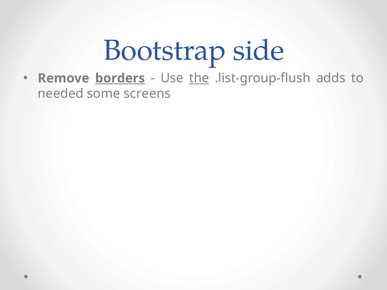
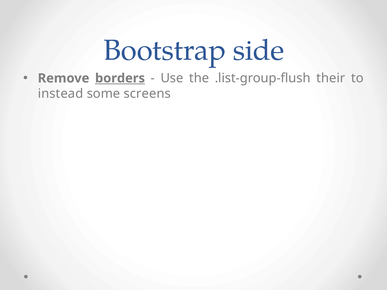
the underline: present -> none
adds: adds -> their
needed: needed -> instead
